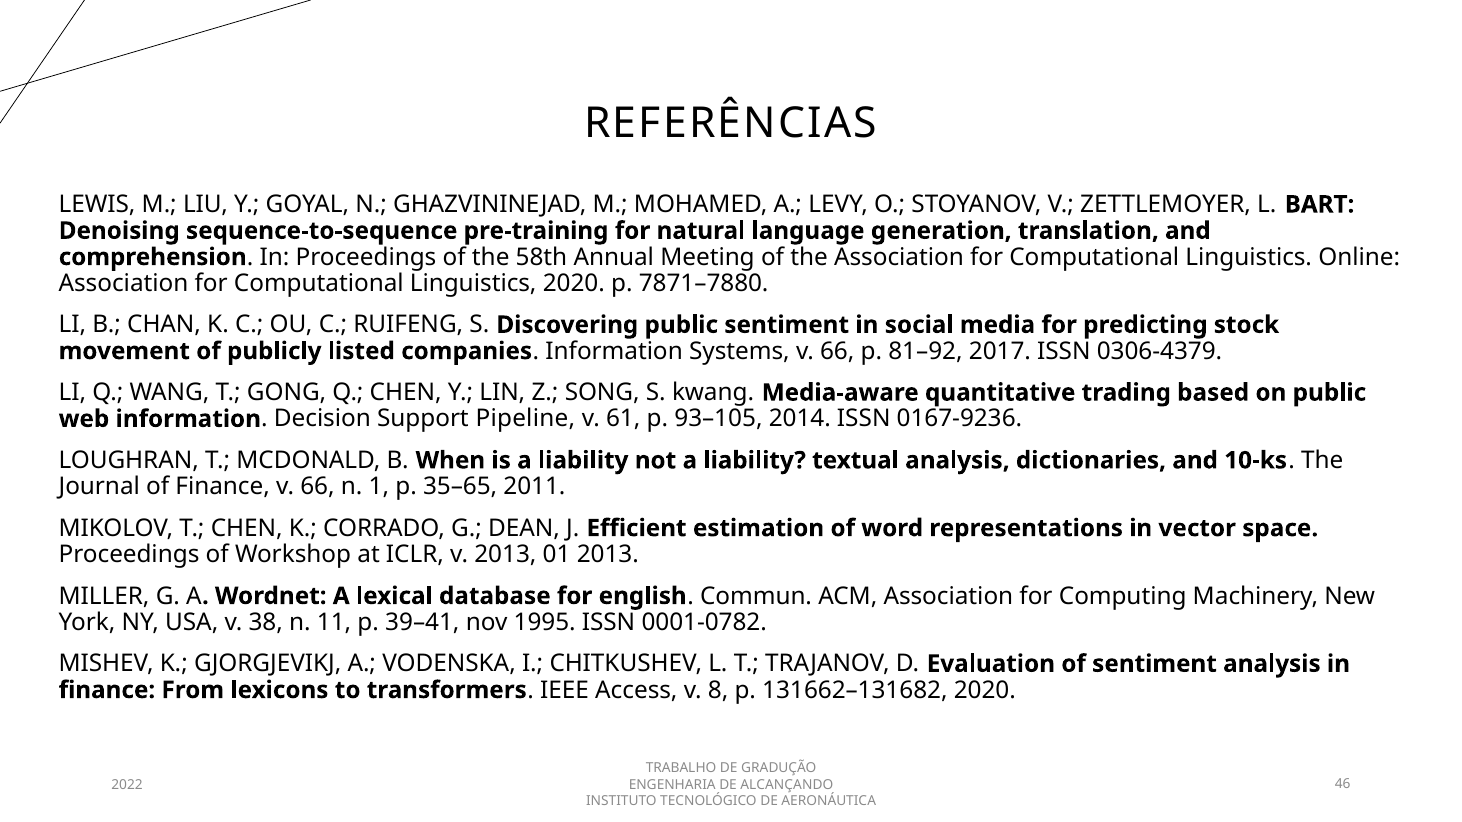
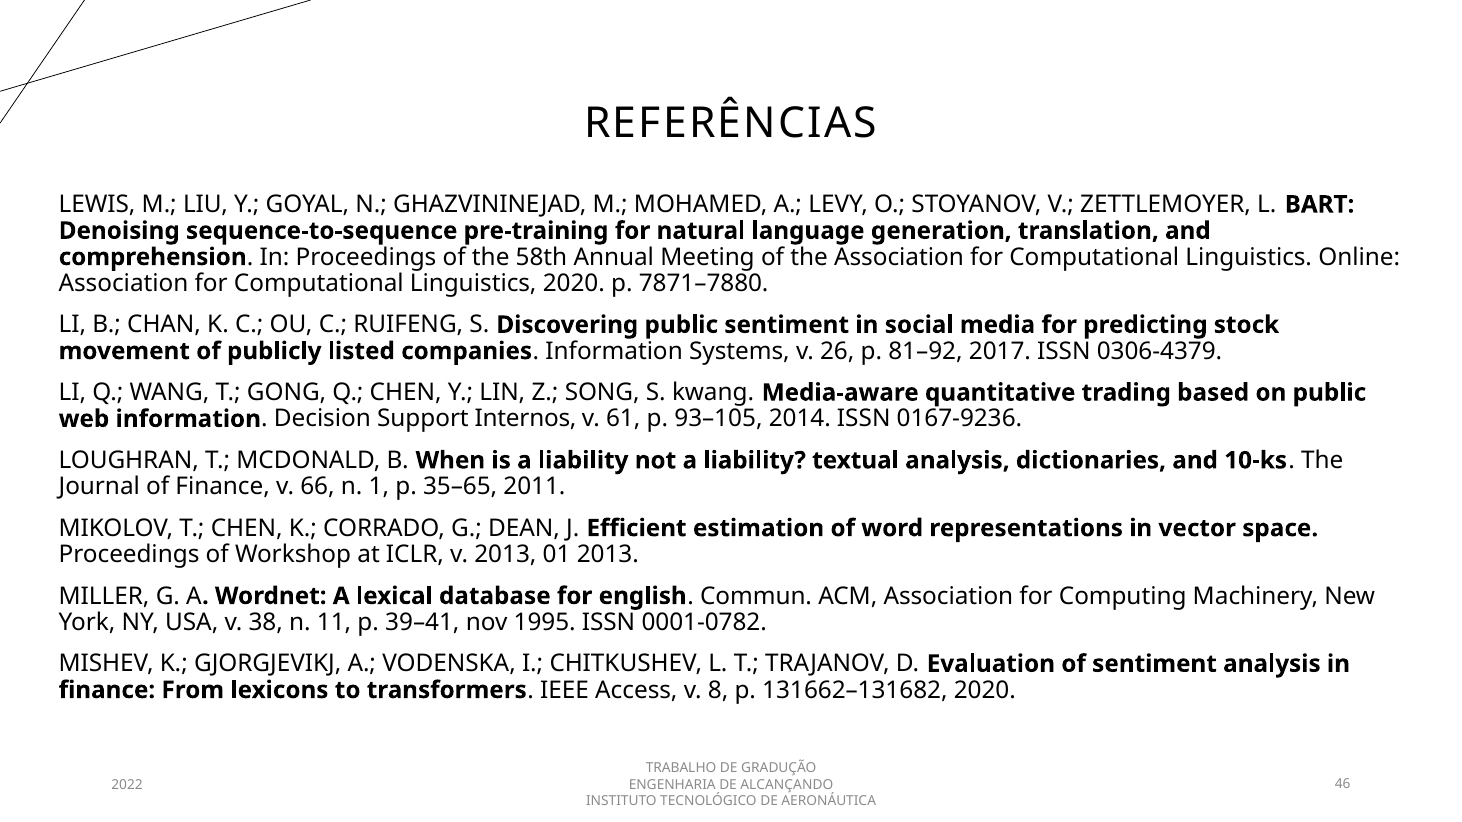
Systems v 66: 66 -> 26
Pipeline: Pipeline -> Internos
